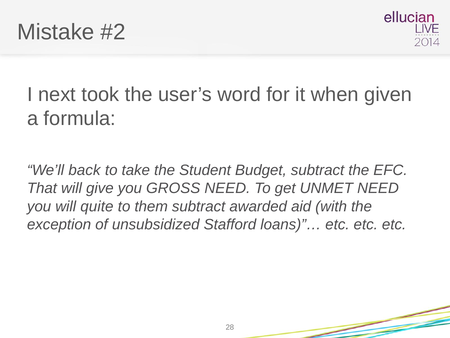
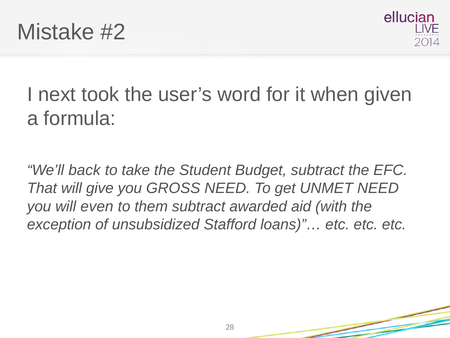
quite: quite -> even
